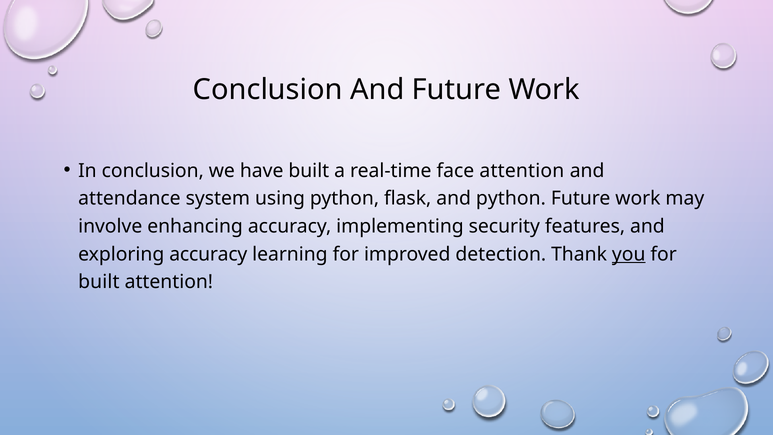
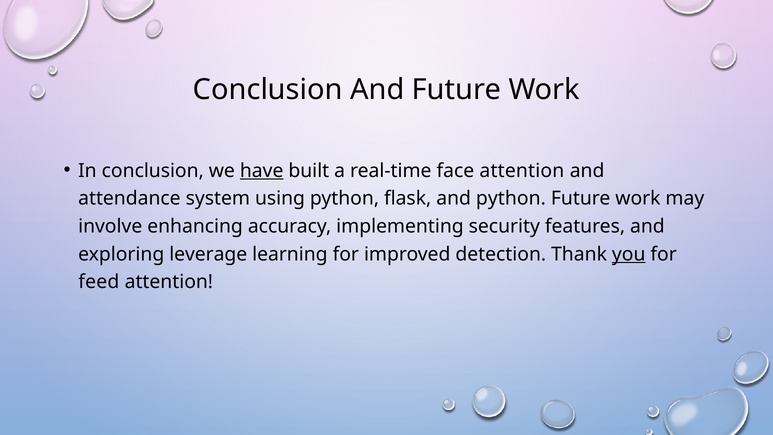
have underline: none -> present
exploring accuracy: accuracy -> leverage
built at (99, 282): built -> feed
